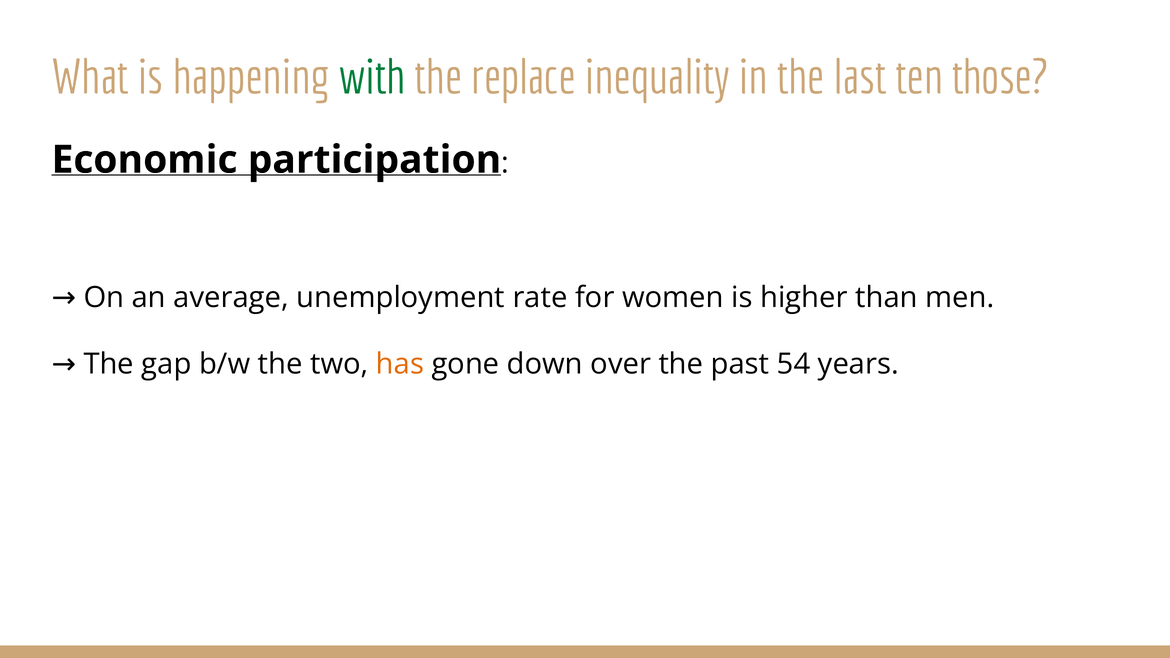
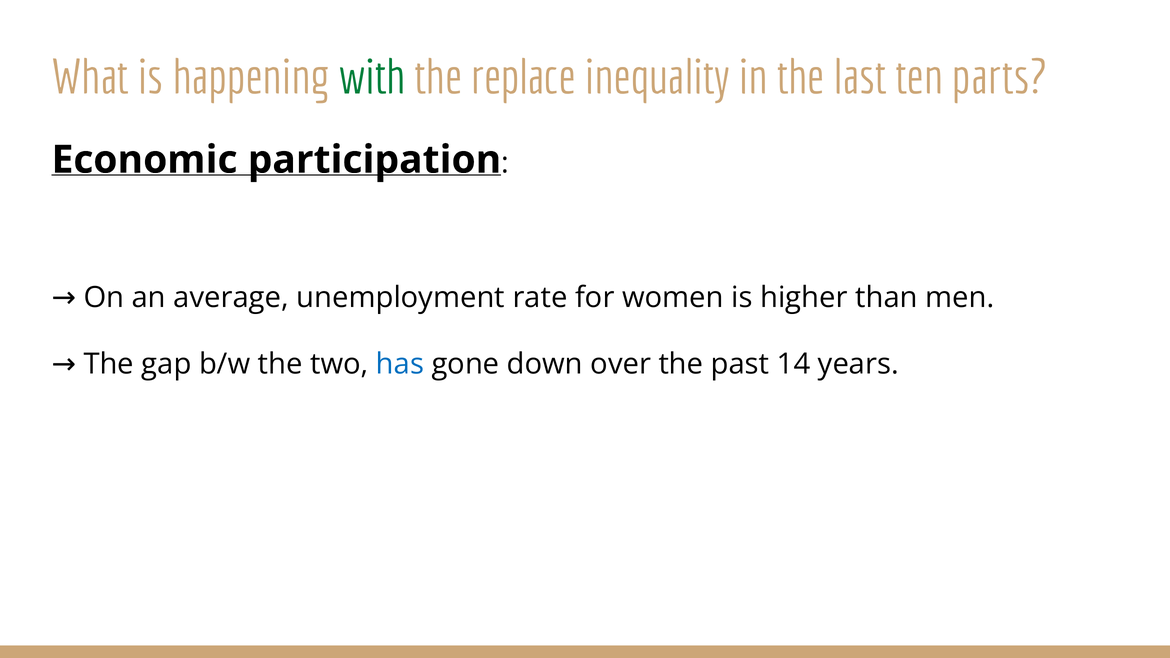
those: those -> parts
has colour: orange -> blue
54: 54 -> 14
